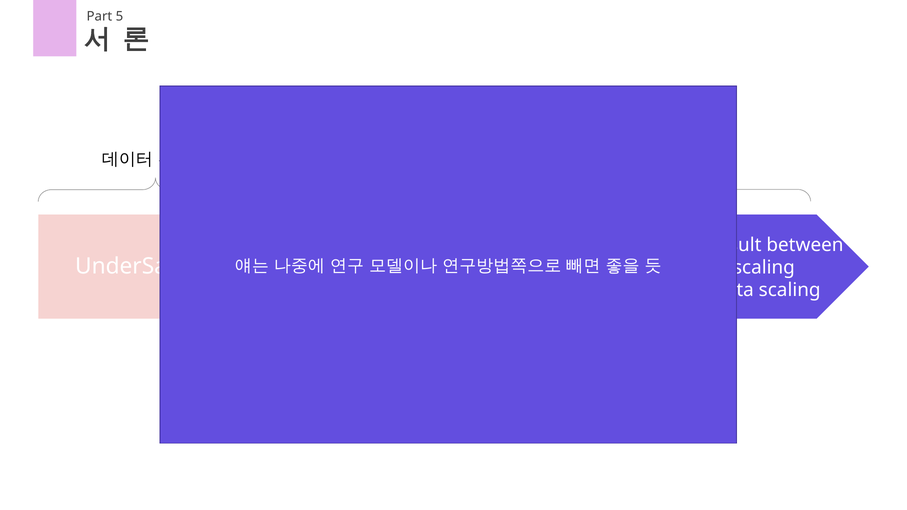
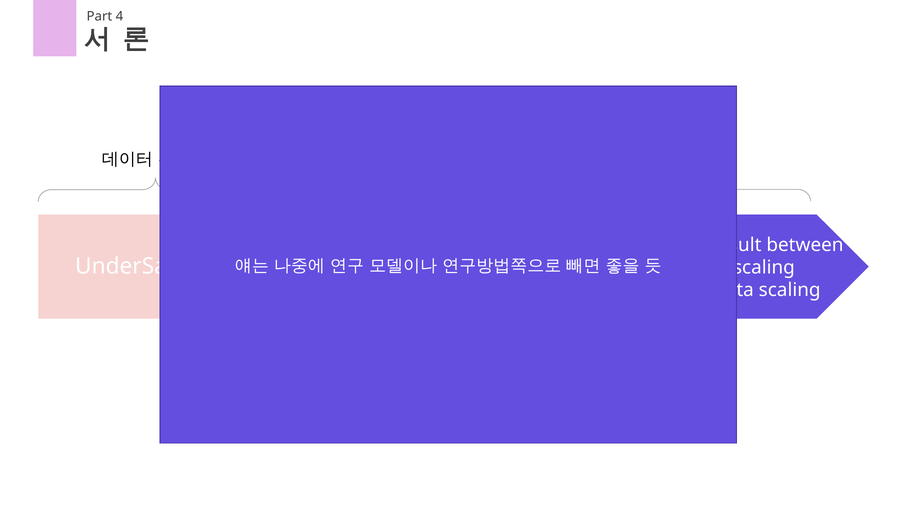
5: 5 -> 4
